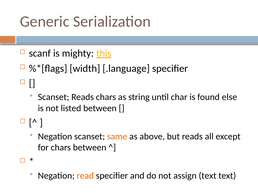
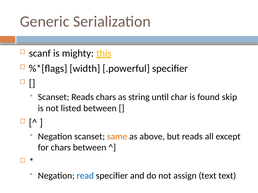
.language: .language -> .powerful
else: else -> skip
read colour: orange -> blue
